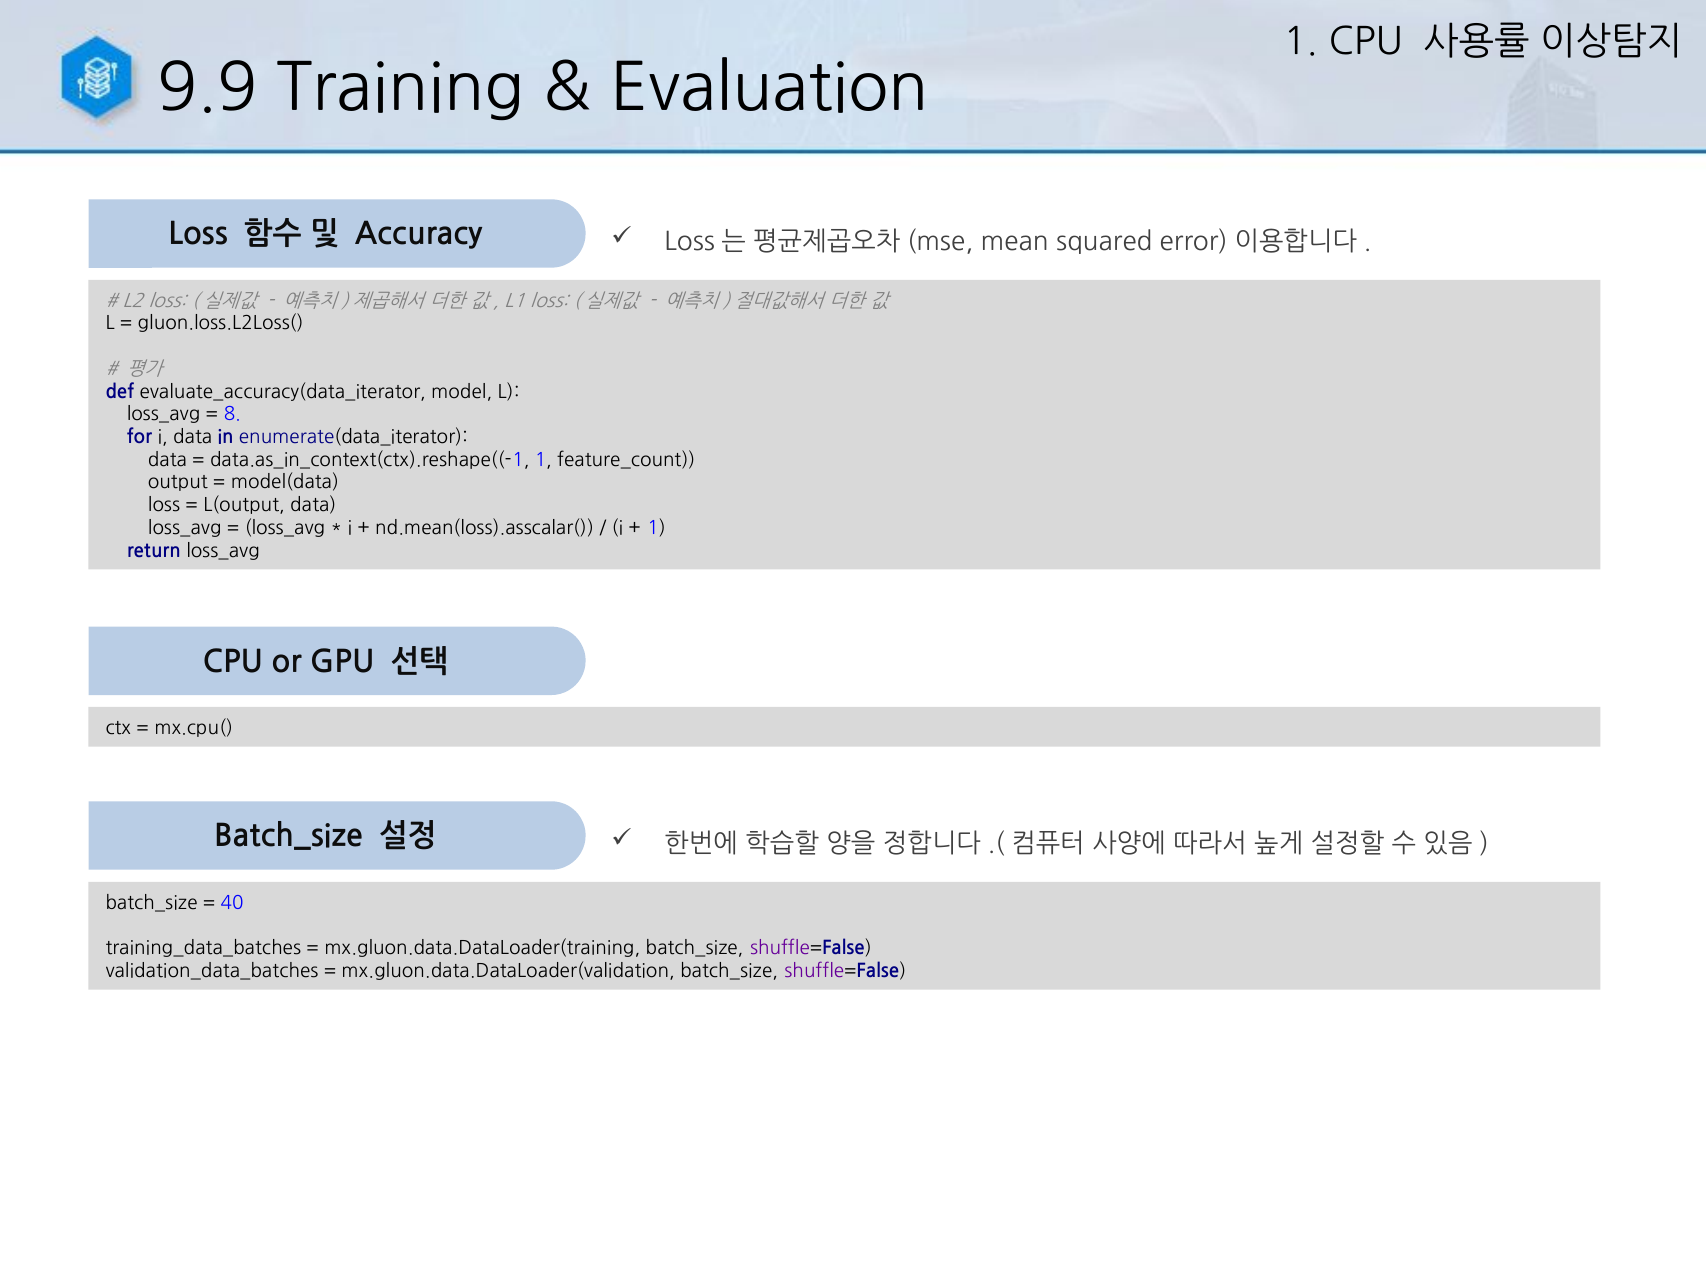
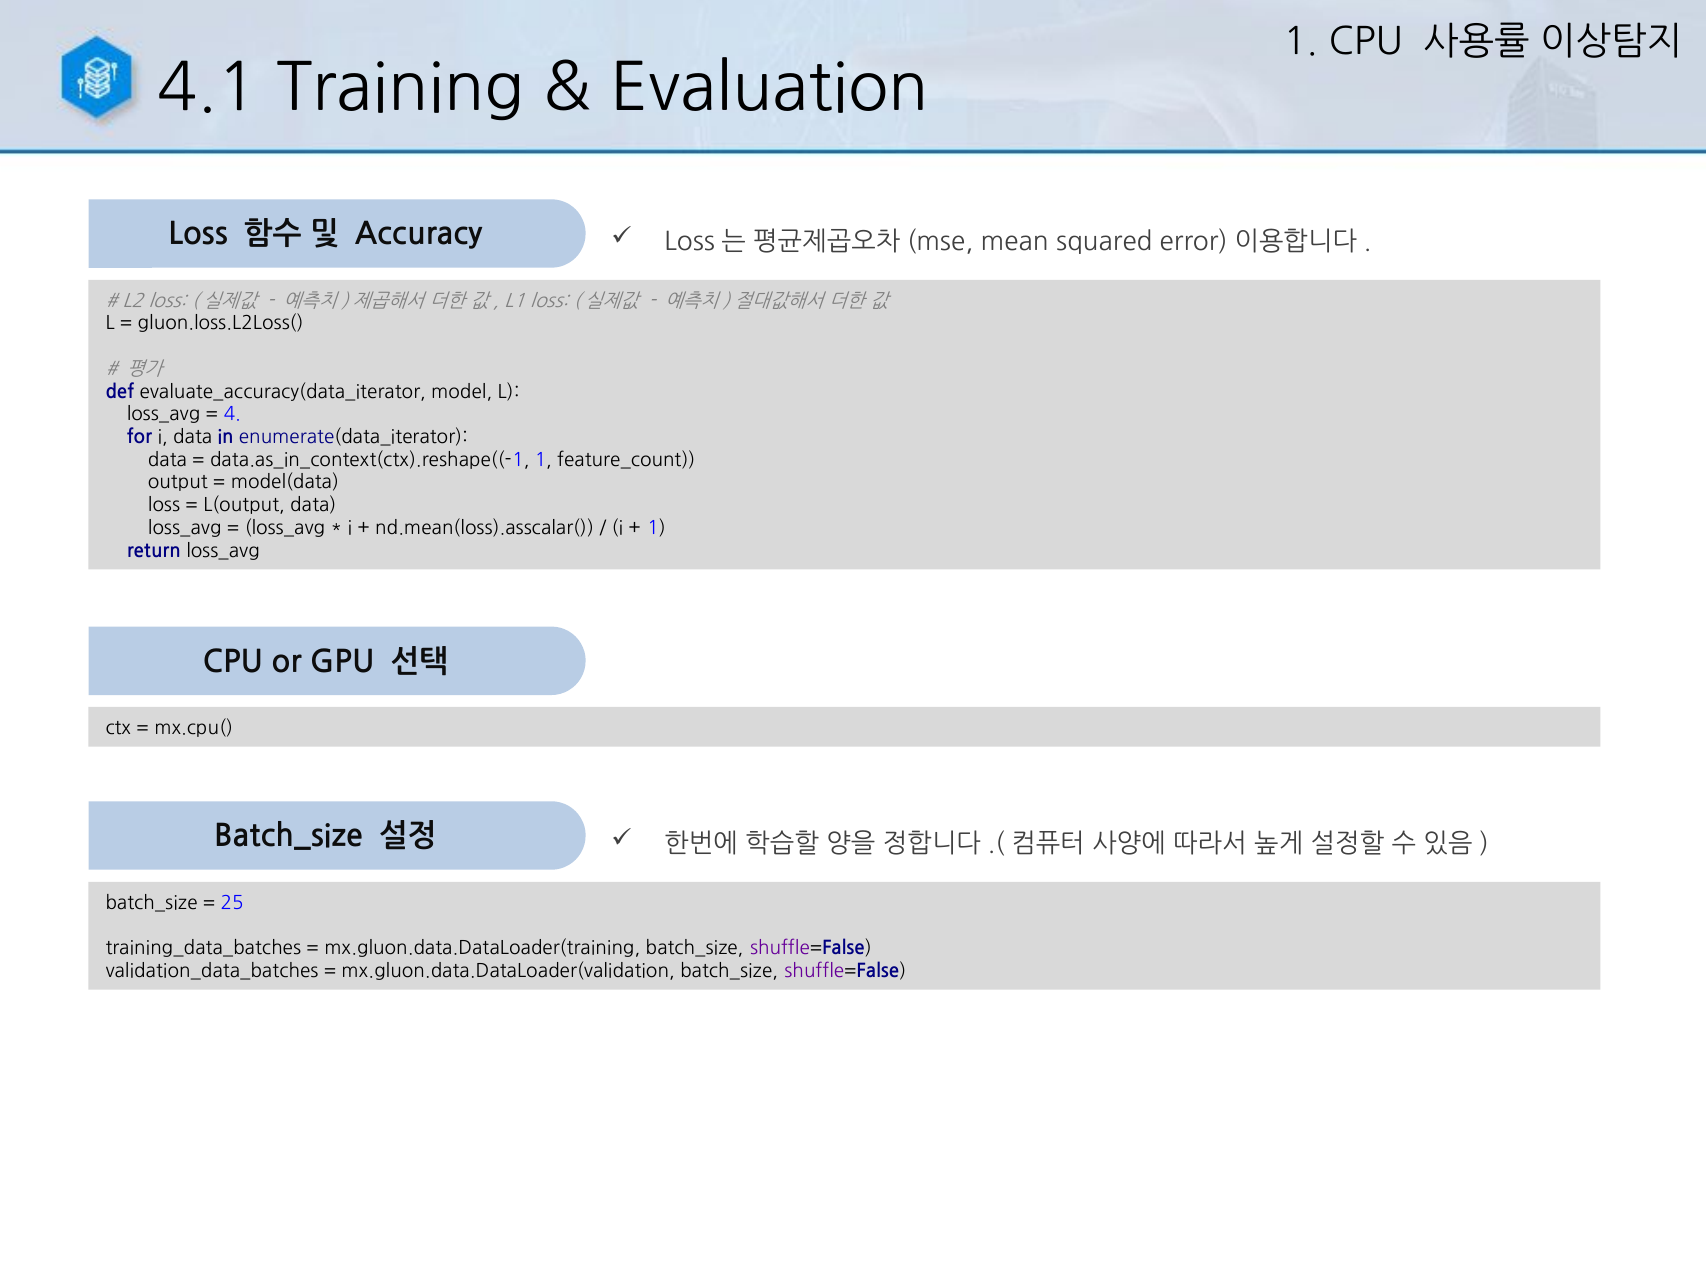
9.9: 9.9 -> 4.1
8: 8 -> 4
40: 40 -> 25
